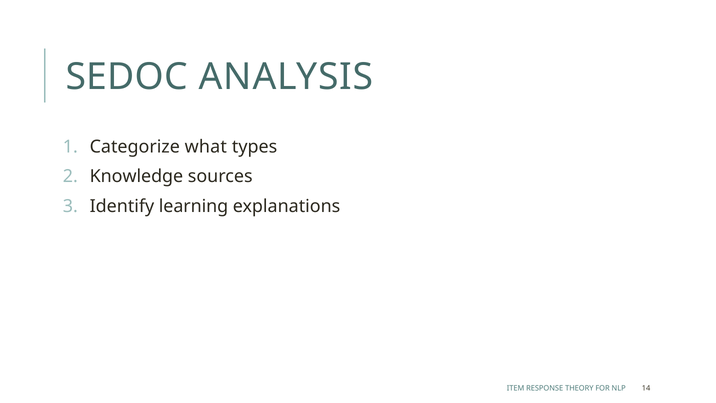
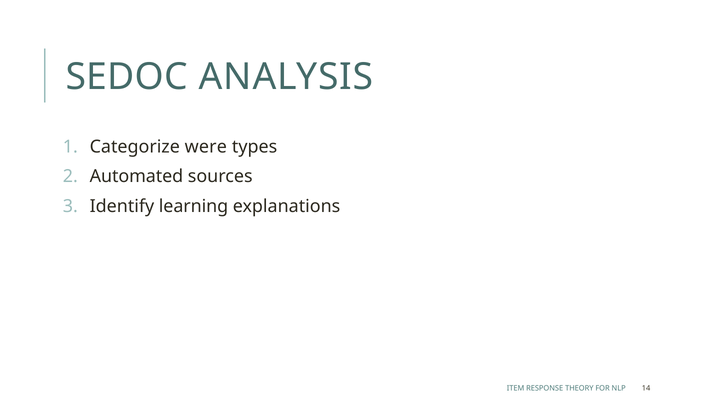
what: what -> were
Knowledge: Knowledge -> Automated
